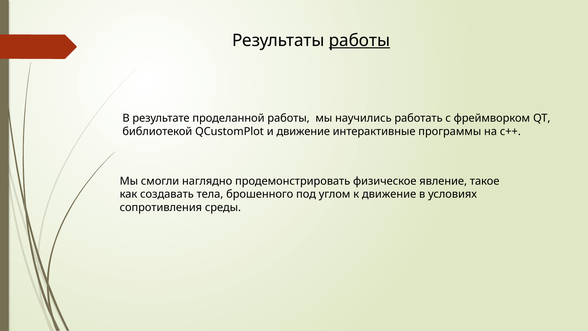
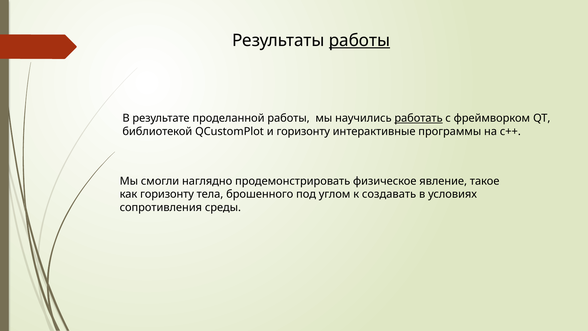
работать underline: none -> present
и движение: движение -> горизонту
как создавать: создавать -> горизонту
к движение: движение -> создавать
